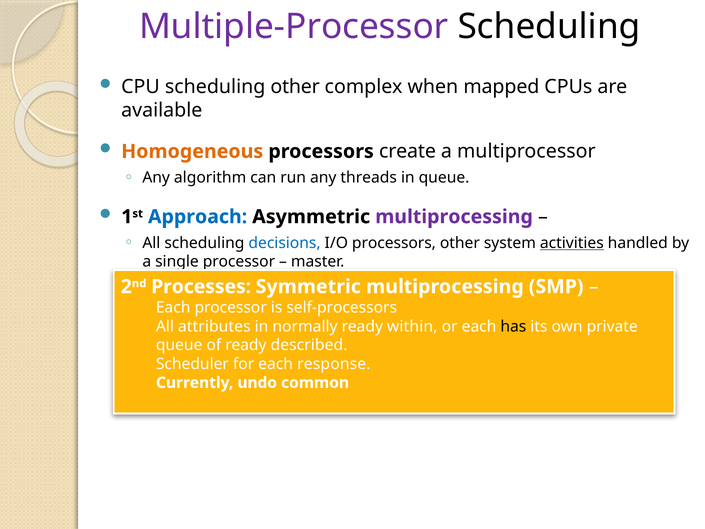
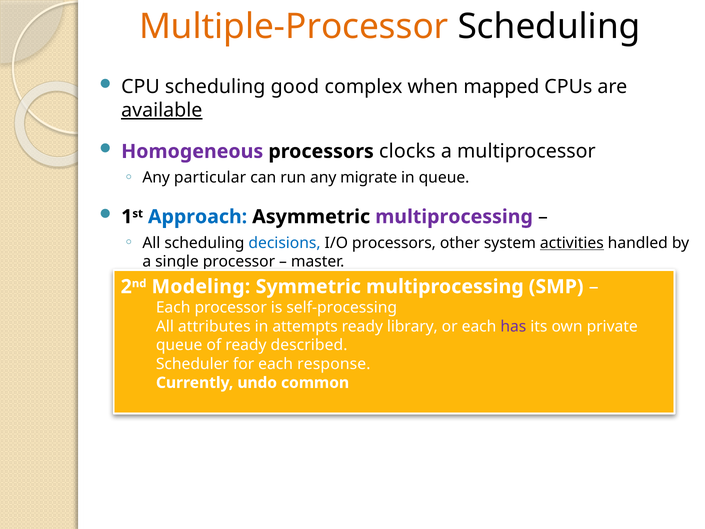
Multiple-Processor colour: purple -> orange
scheduling other: other -> good
available underline: none -> present
Homogeneous colour: orange -> purple
create: create -> clocks
algorithm: algorithm -> particular
threads: threads -> migrate
Processes: Processes -> Modeling
self-processors: self-processors -> self-processing
normally: normally -> attempts
within: within -> library
has colour: black -> purple
